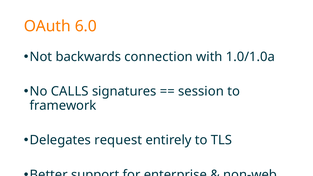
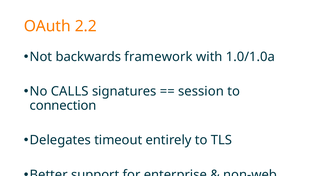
6.0: 6.0 -> 2.2
connection: connection -> framework
framework: framework -> connection
request: request -> timeout
